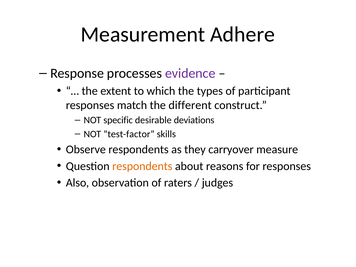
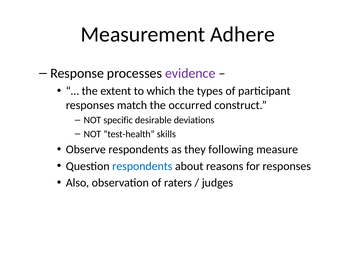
different: different -> occurred
test-factor: test-factor -> test-health
carryover: carryover -> following
respondents at (142, 166) colour: orange -> blue
